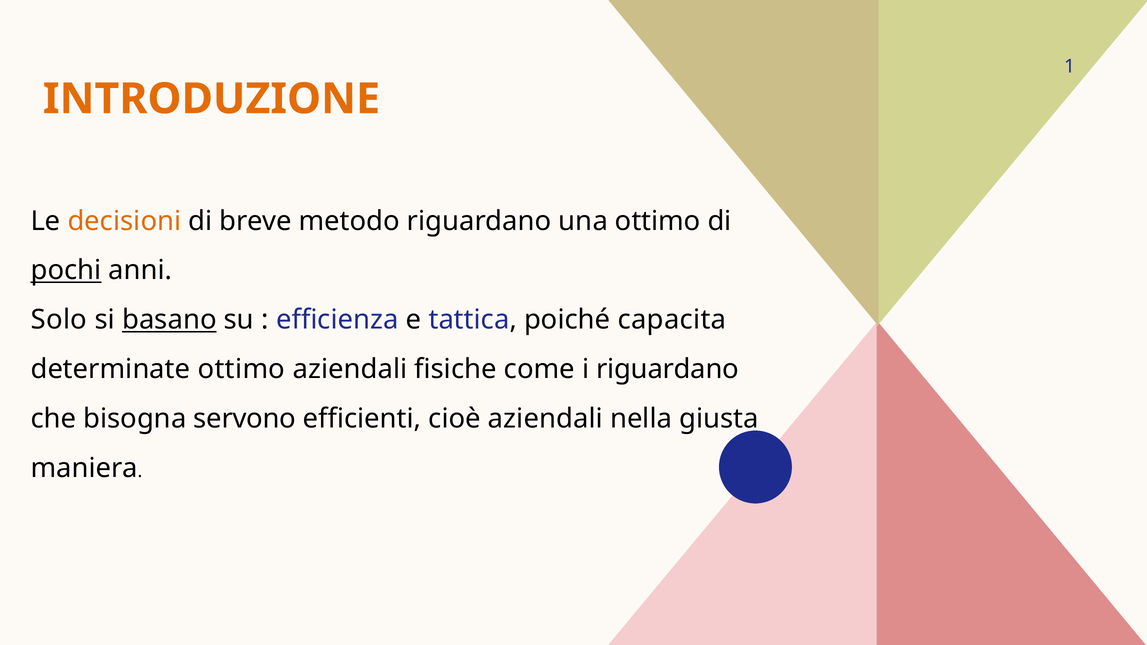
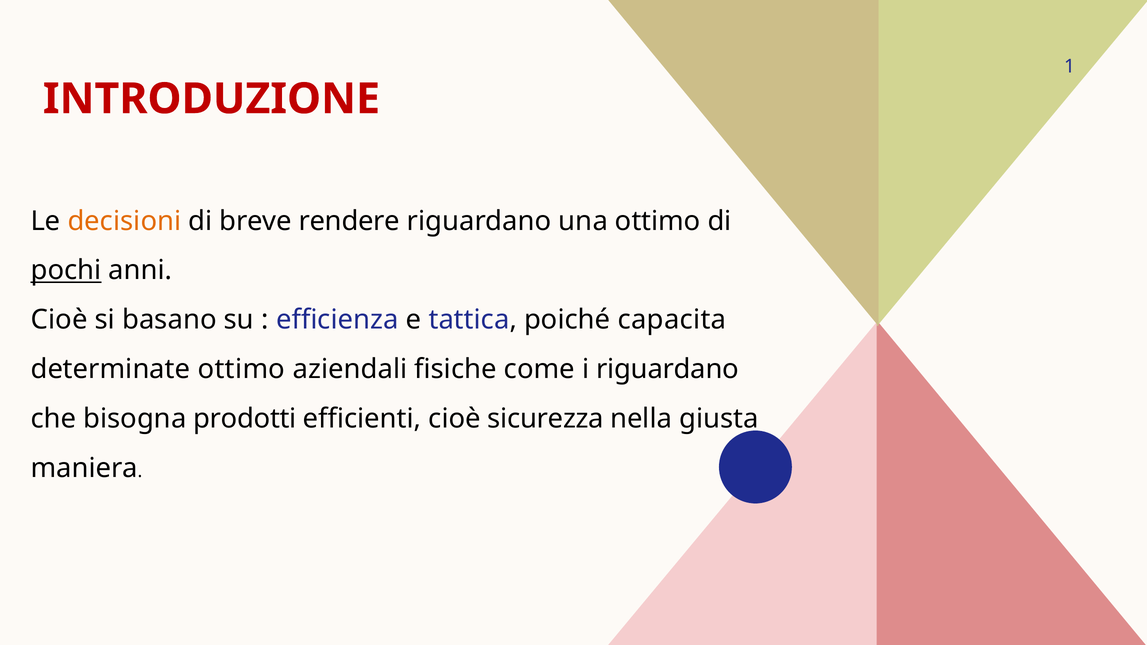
INTRODUZIONE colour: orange -> red
metodo: metodo -> rendere
Solo at (59, 320): Solo -> Cioè
basano underline: present -> none
servono: servono -> prodotti
cioè aziendali: aziendali -> sicurezza
